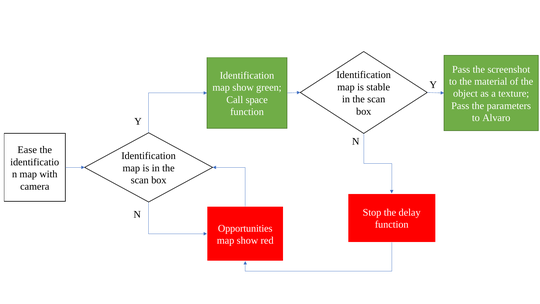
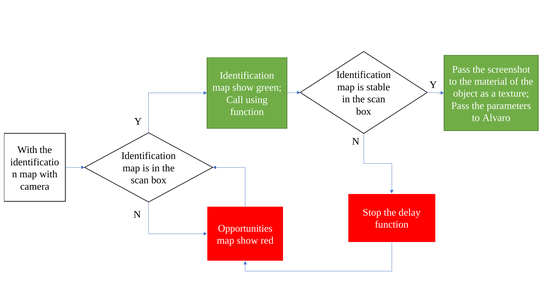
space: space -> using
Ease at (27, 150): Ease -> With
